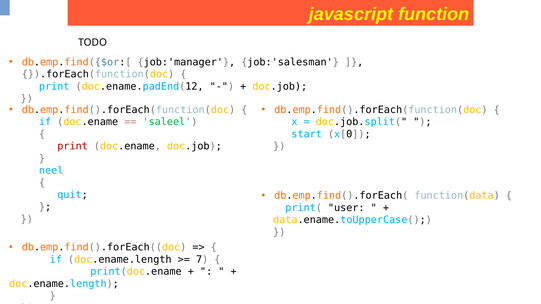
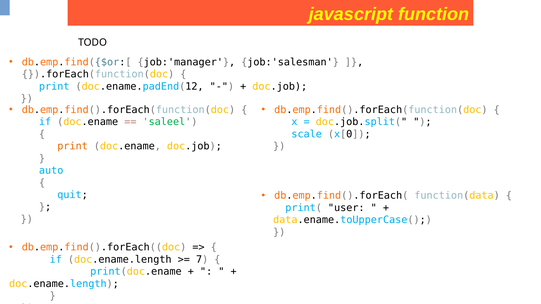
start: start -> scale
print at (73, 146) colour: red -> orange
neel: neel -> auto
